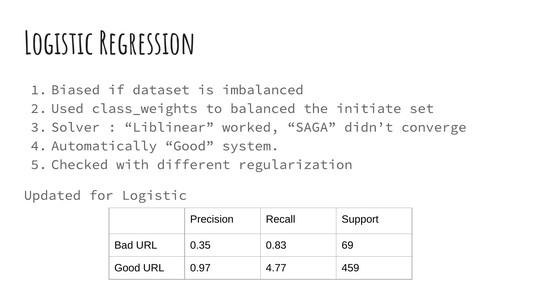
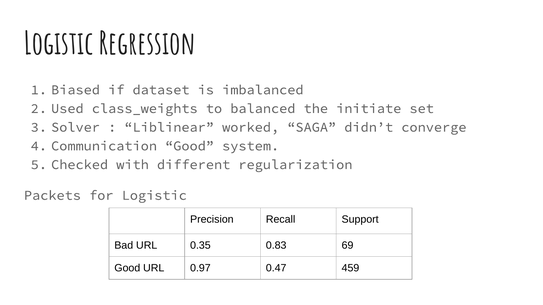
Automatically: Automatically -> Communication
Updated: Updated -> Packets
4.77: 4.77 -> 0.47
